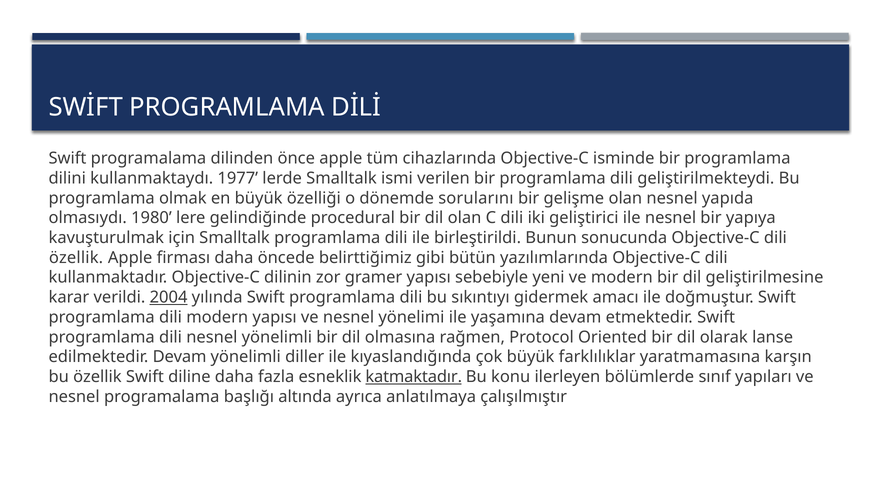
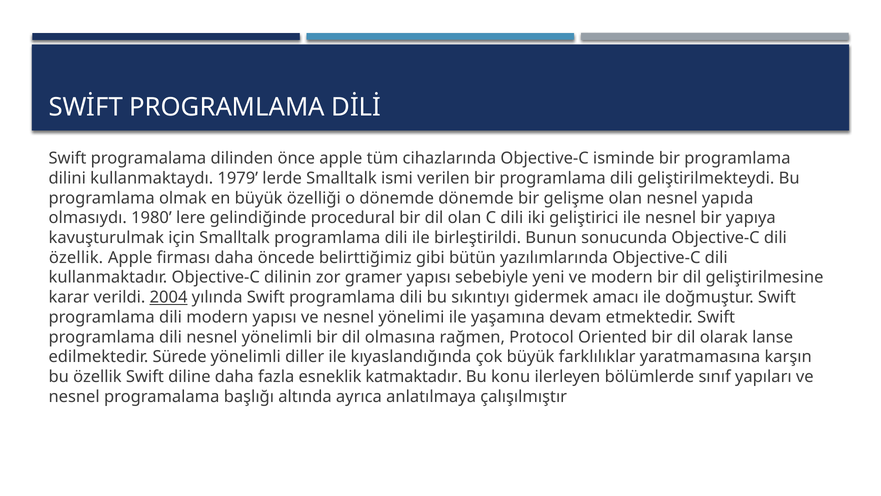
1977: 1977 -> 1979
dönemde sorularını: sorularını -> dönemde
edilmektedir Devam: Devam -> Sürede
katmaktadır underline: present -> none
